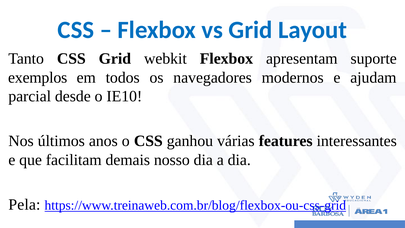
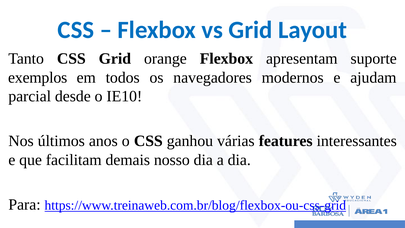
webkit: webkit -> orange
Pela: Pela -> Para
